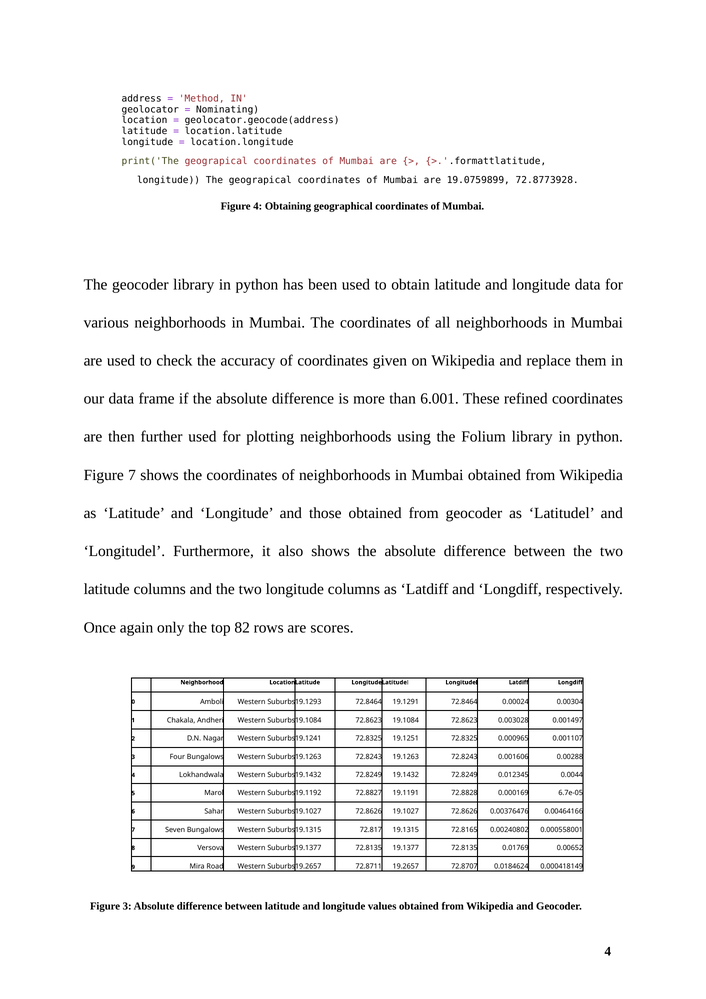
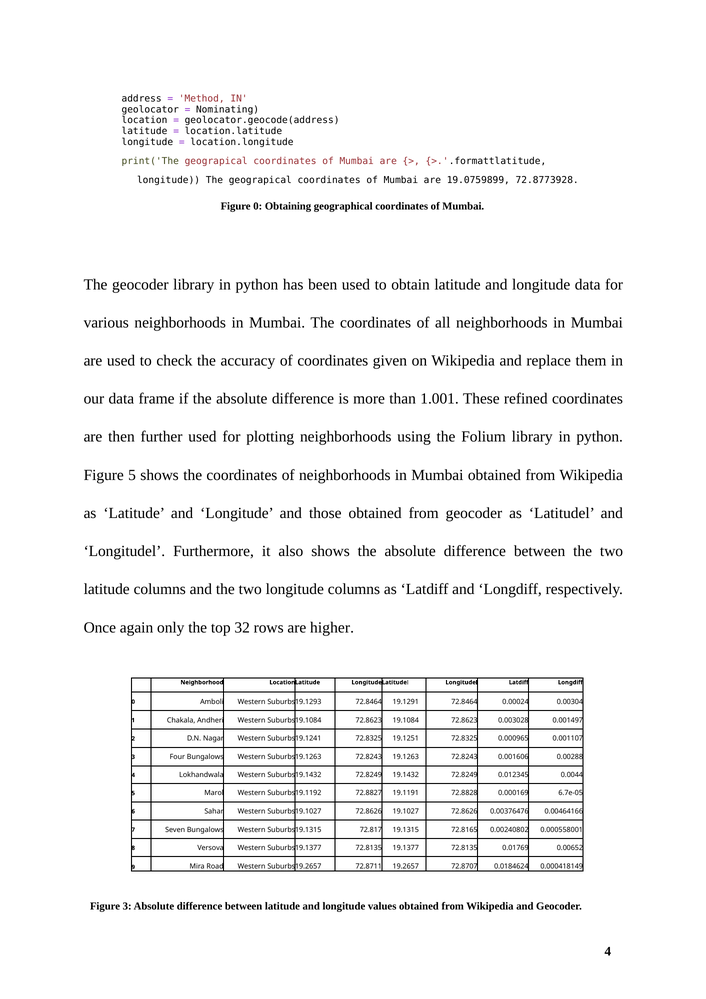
Figure 4: 4 -> 0
6.001: 6.001 -> 1.001
Figure 7: 7 -> 5
82: 82 -> 32
scores: scores -> higher
